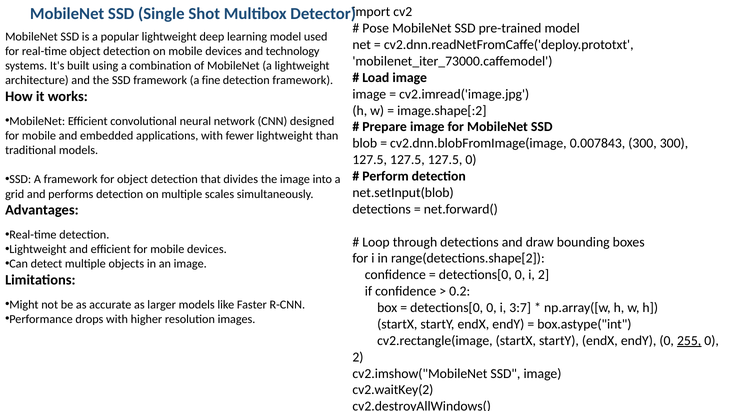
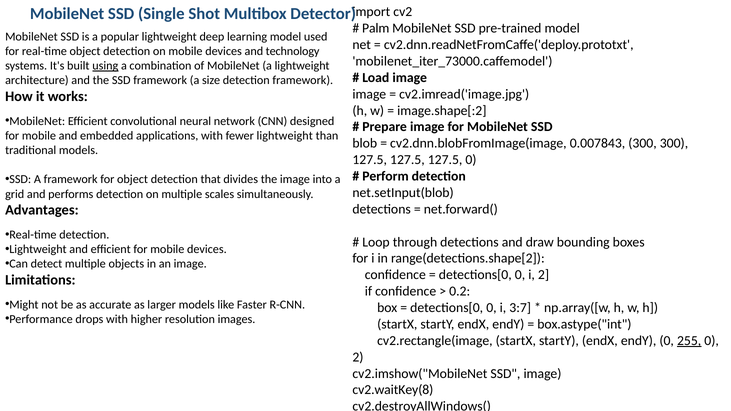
Pose: Pose -> Palm
using underline: none -> present
fine: fine -> size
cv2.waitKey(2: cv2.waitKey(2 -> cv2.waitKey(8
